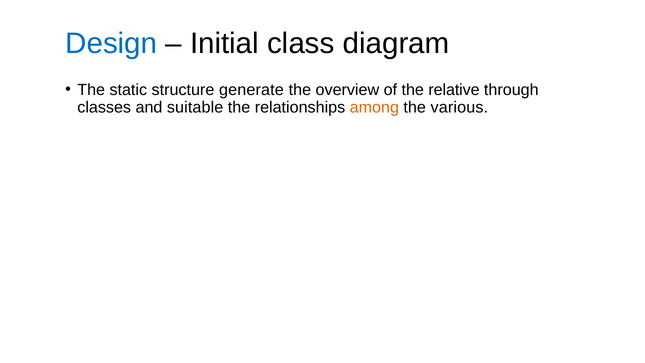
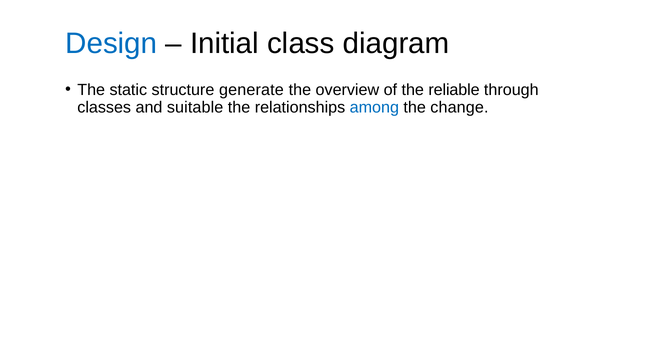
relative: relative -> reliable
among colour: orange -> blue
various: various -> change
